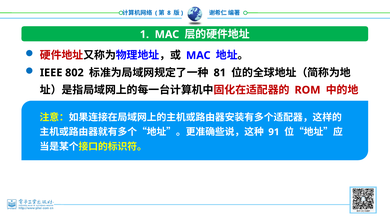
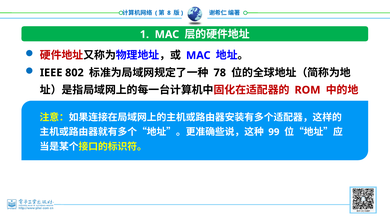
81: 81 -> 78
91: 91 -> 99
